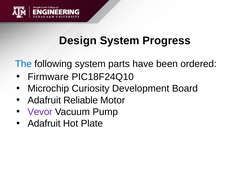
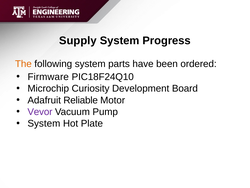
Design: Design -> Supply
The colour: blue -> orange
Adafruit at (44, 123): Adafruit -> System
